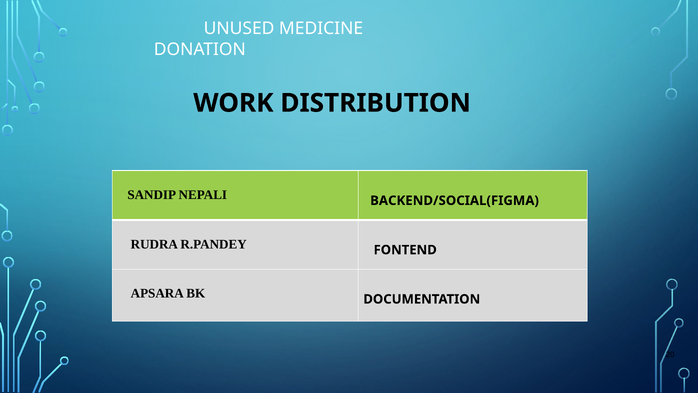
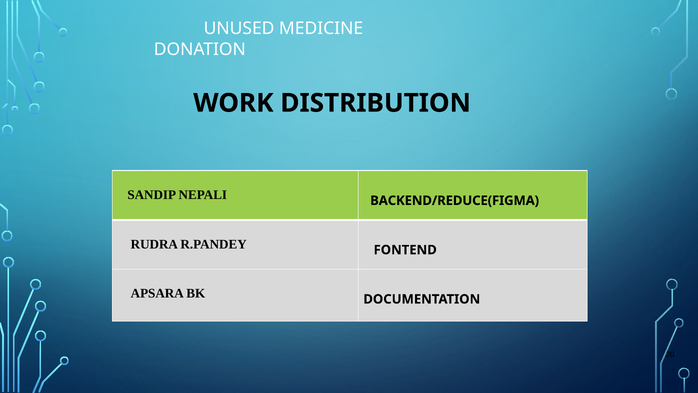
BACKEND/SOCIAL(FIGMA: BACKEND/SOCIAL(FIGMA -> BACKEND/REDUCE(FIGMA
